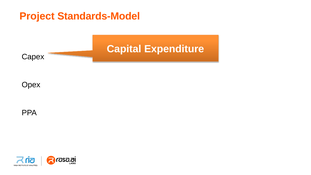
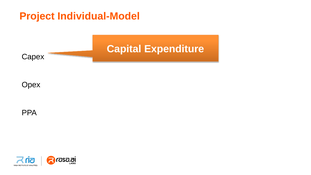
Standards-Model: Standards-Model -> Individual-Model
